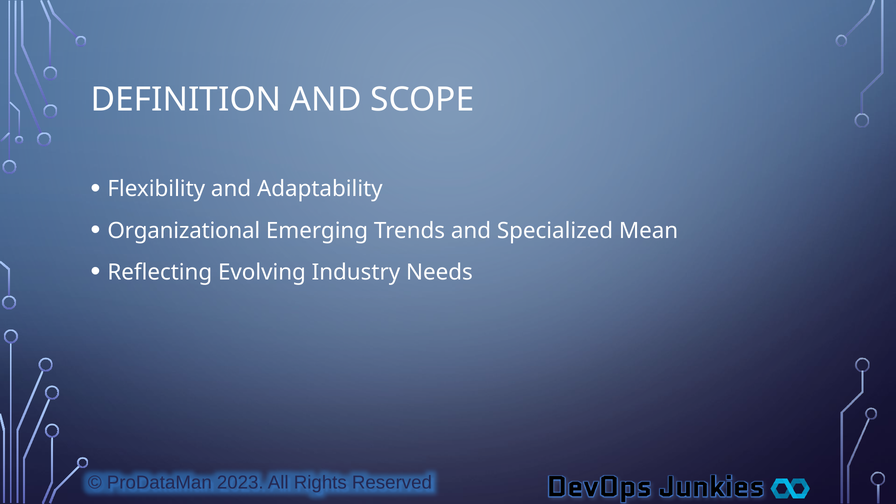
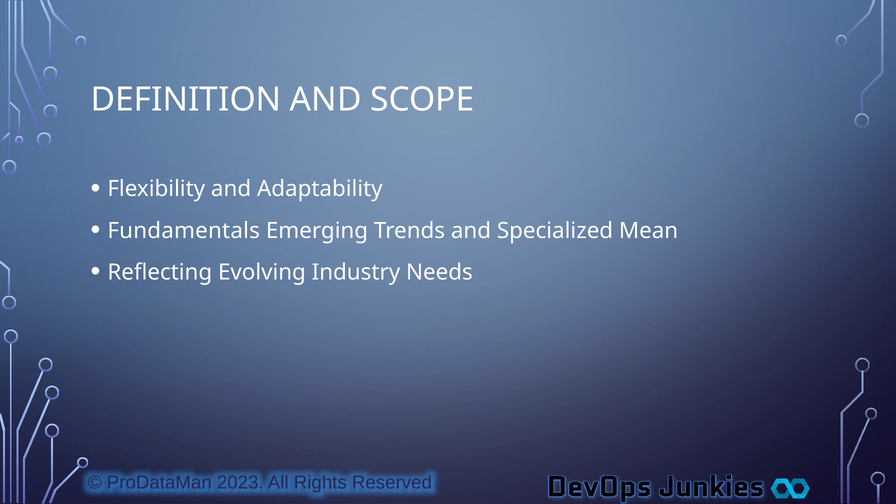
Organizational: Organizational -> Fundamentals
